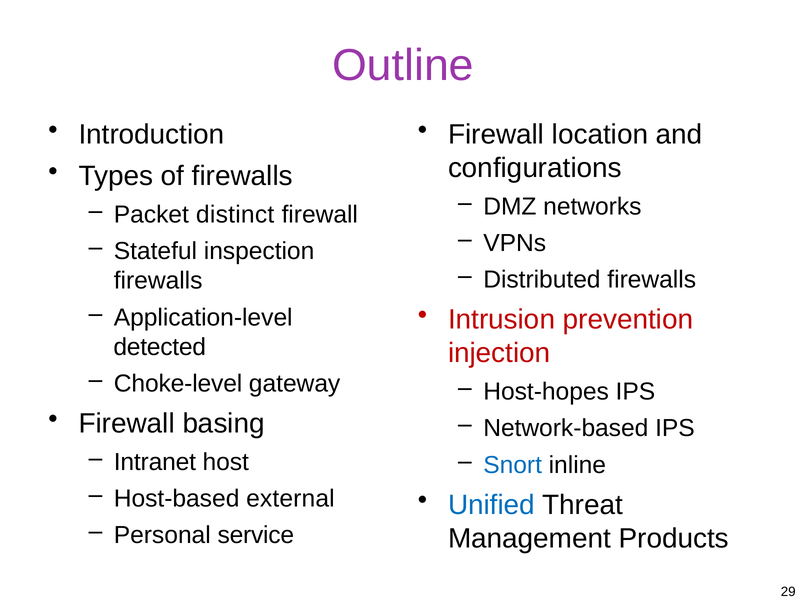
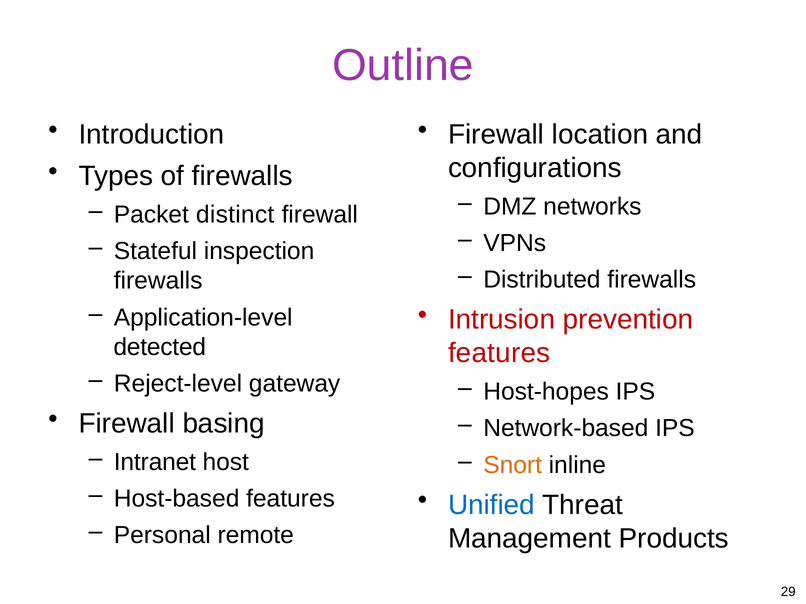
injection at (499, 354): injection -> features
Choke-level: Choke-level -> Reject-level
Snort colour: blue -> orange
Host-based external: external -> features
service: service -> remote
